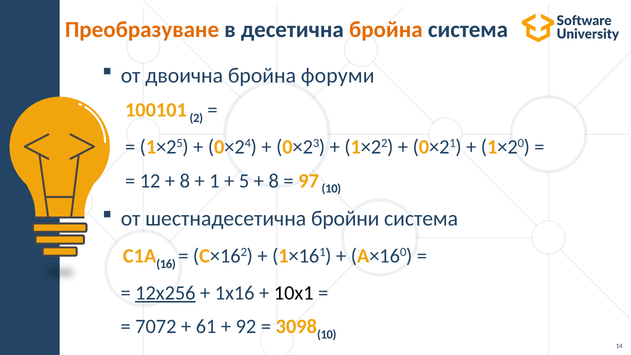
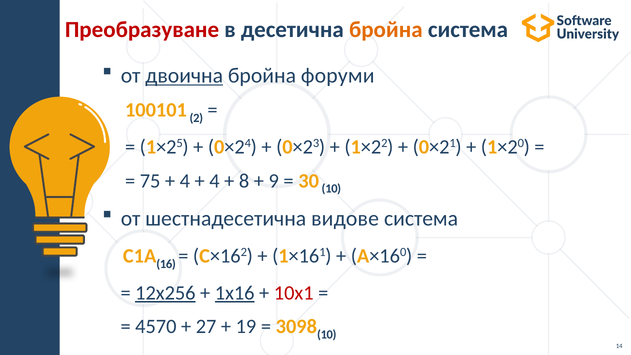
Преобразуване colour: orange -> red
двоична underline: none -> present
12: 12 -> 75
8 at (185, 181): 8 -> 4
1 at (214, 181): 1 -> 4
5: 5 -> 8
8 at (274, 181): 8 -> 9
97: 97 -> 30
бройни: бройни -> видове
1x16 underline: none -> present
10x1 colour: black -> red
7072: 7072 -> 4570
61: 61 -> 27
92: 92 -> 19
